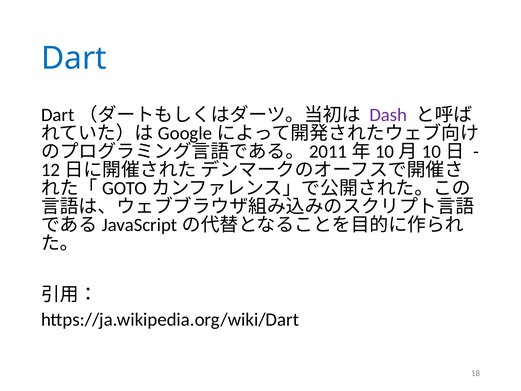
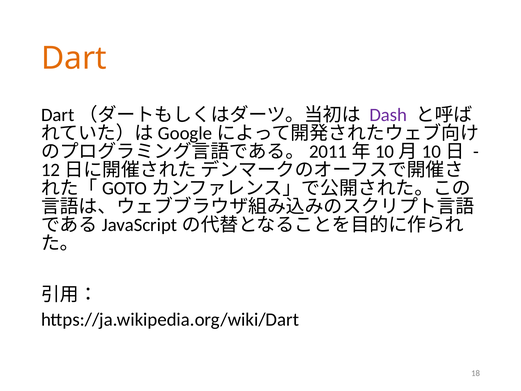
Dart colour: blue -> orange
